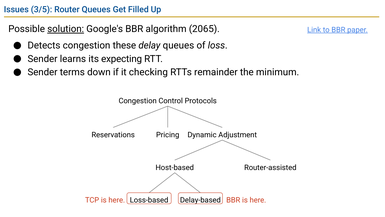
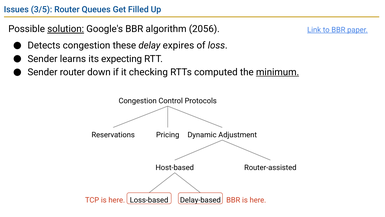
2065: 2065 -> 2056
delay queues: queues -> expires
Sender terms: terms -> router
remainder: remainder -> computed
minimum underline: none -> present
